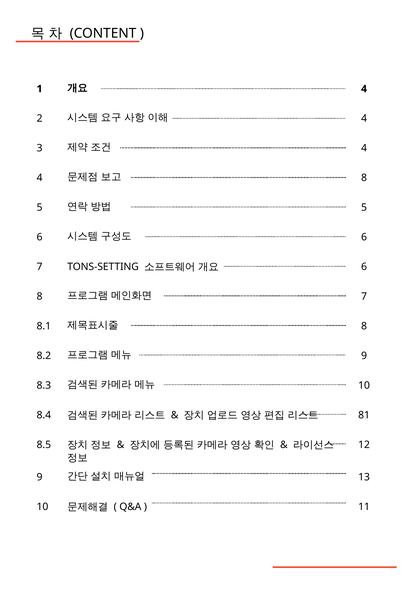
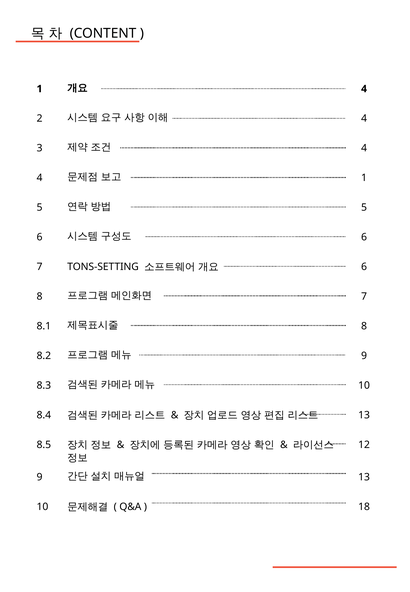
8 at (364, 178): 8 -> 1
81 at (364, 415): 81 -> 13
11: 11 -> 18
